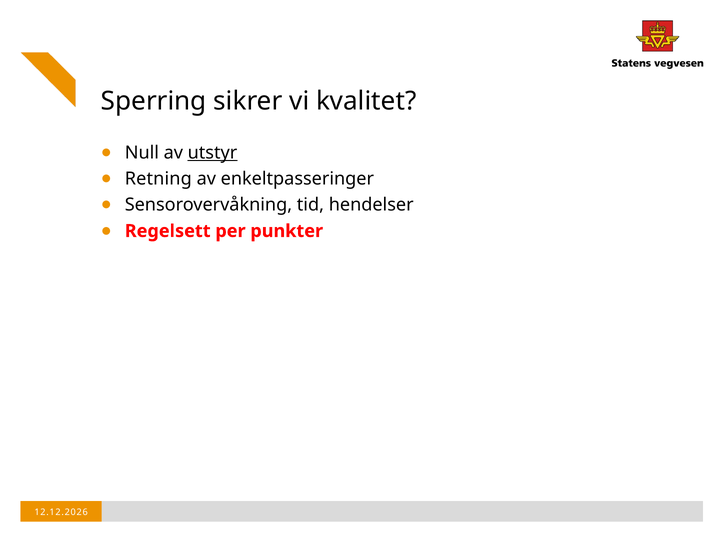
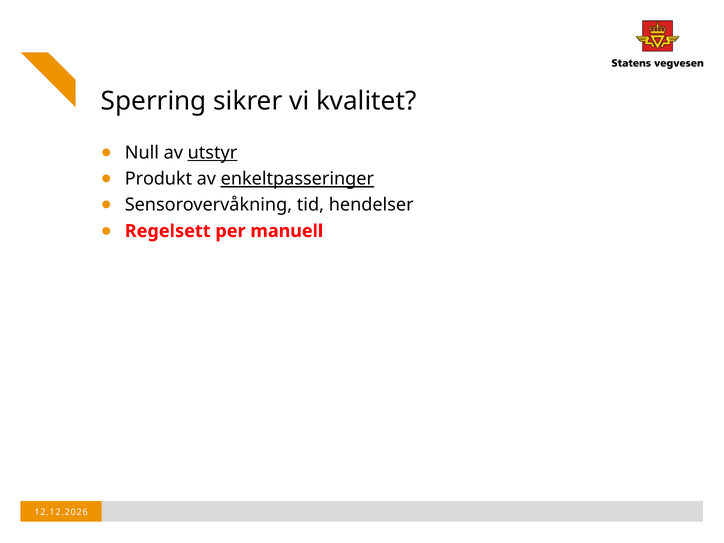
Retning: Retning -> Produkt
enkeltpasseringer underline: none -> present
punkter: punkter -> manuell
